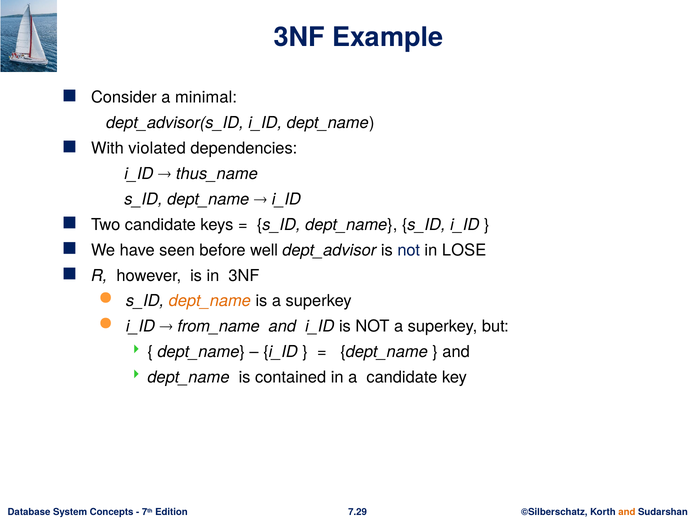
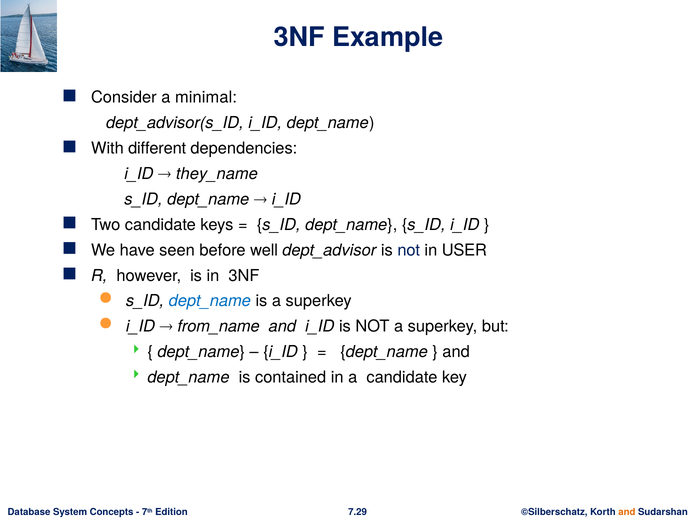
violated: violated -> different
thus_name: thus_name -> they_name
LOSE: LOSE -> USER
dept_name at (210, 301) colour: orange -> blue
